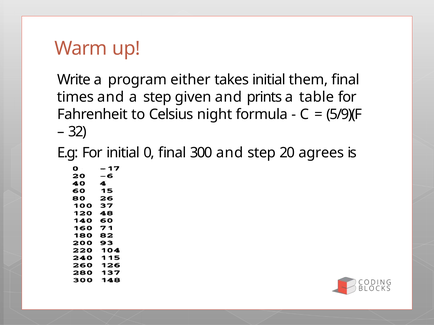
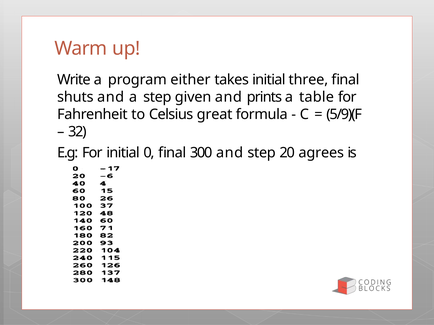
them: them -> three
times: times -> shuts
night: night -> great
